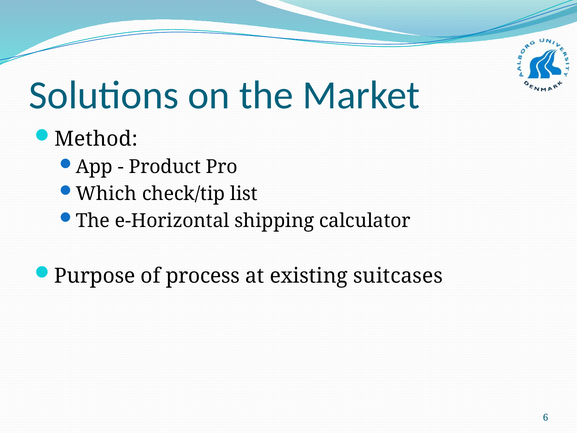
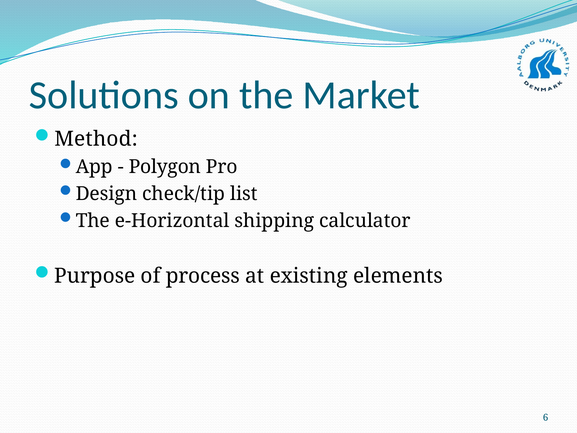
Product: Product -> Polygon
Which: Which -> Design
suitcases: suitcases -> elements
